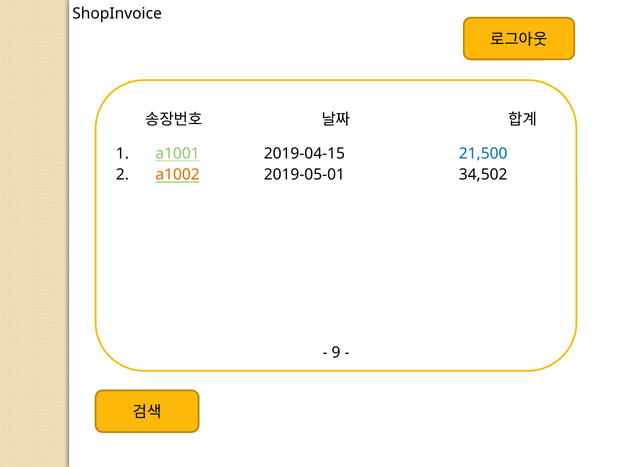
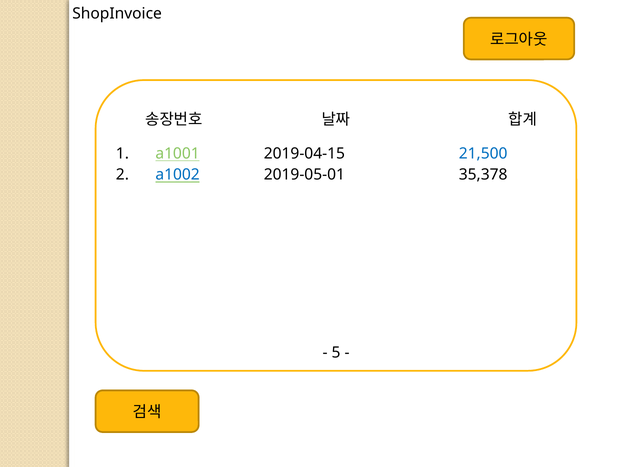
a1002 colour: orange -> blue
34,502: 34,502 -> 35,378
9: 9 -> 5
